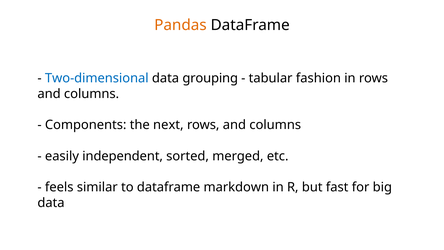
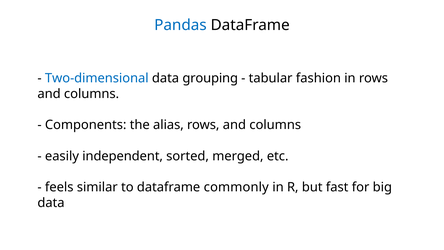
Pandas colour: orange -> blue
next: next -> alias
markdown: markdown -> commonly
